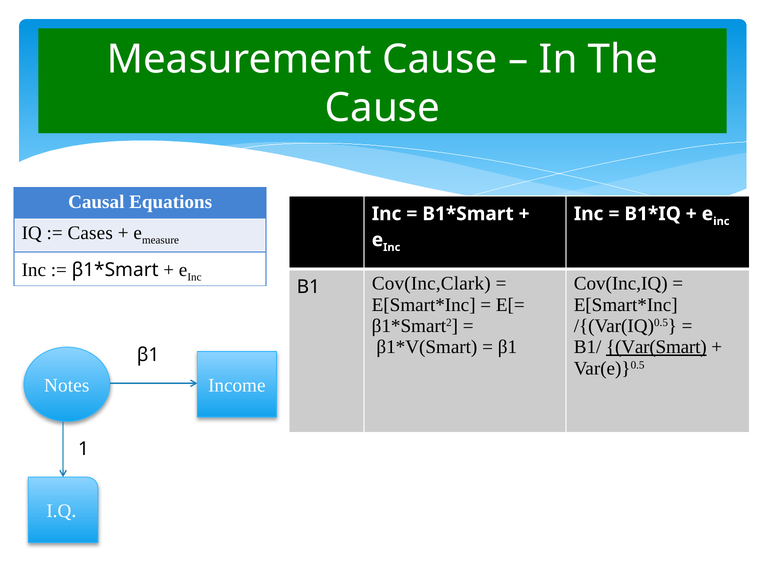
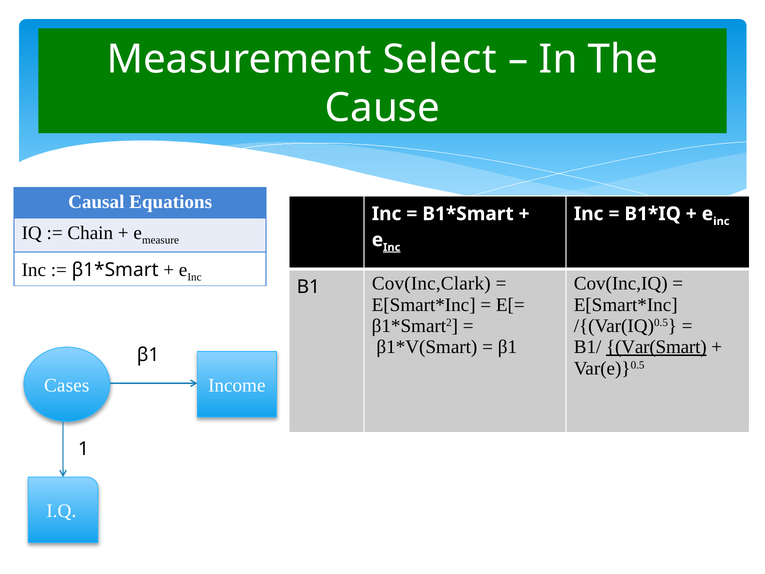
Measurement Cause: Cause -> Select
Cases: Cases -> Chain
Inc at (392, 247) underline: none -> present
Notes: Notes -> Cases
